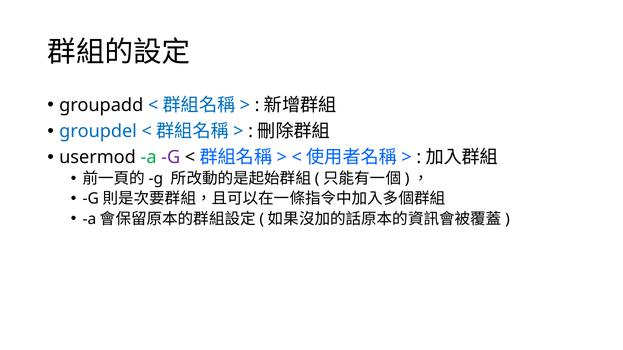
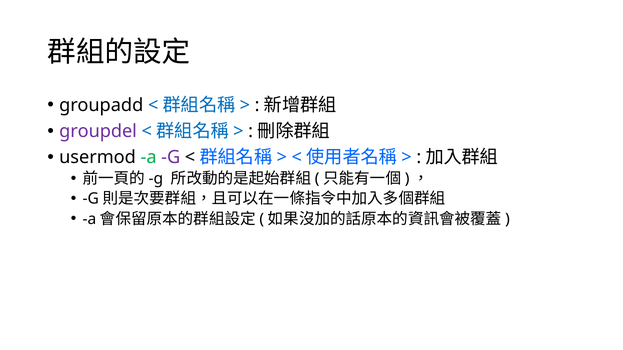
groupdel colour: blue -> purple
